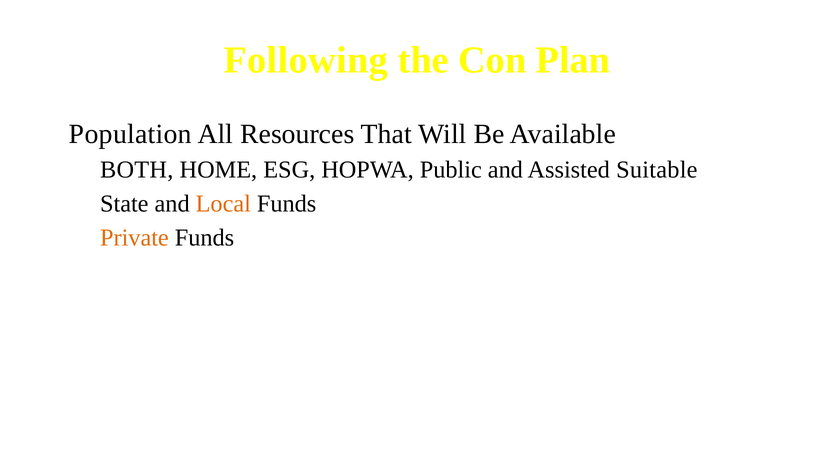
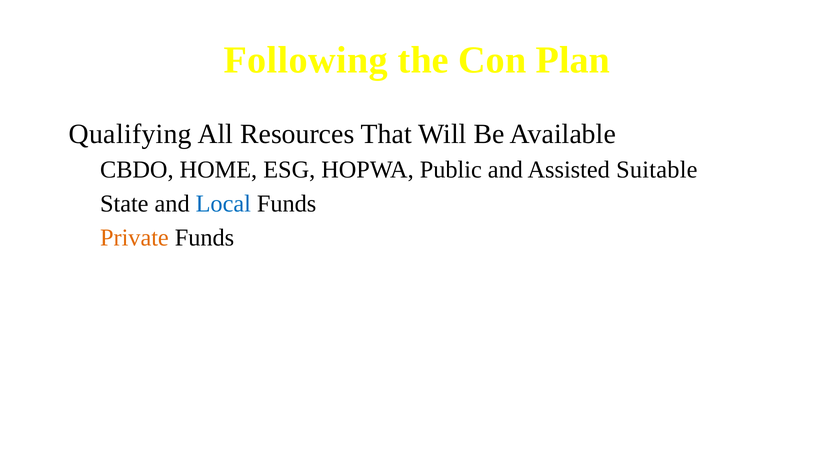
Population: Population -> Qualifying
BOTH: BOTH -> CBDO
Local colour: orange -> blue
